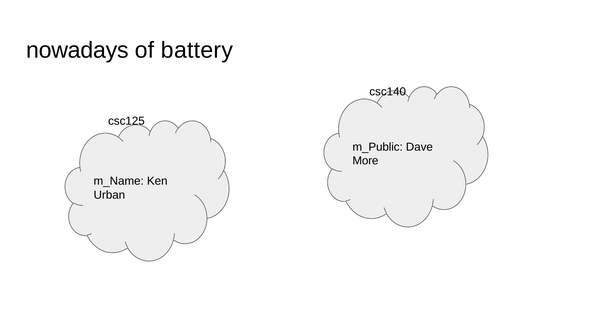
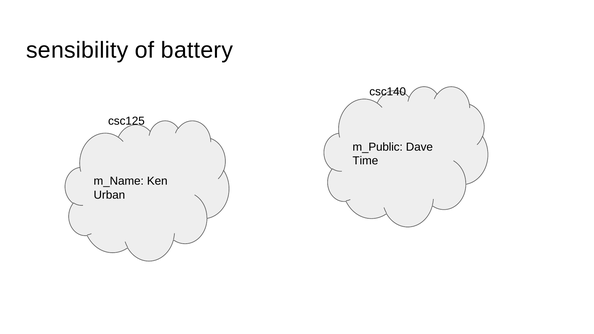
nowadays: nowadays -> sensibility
More: More -> Time
